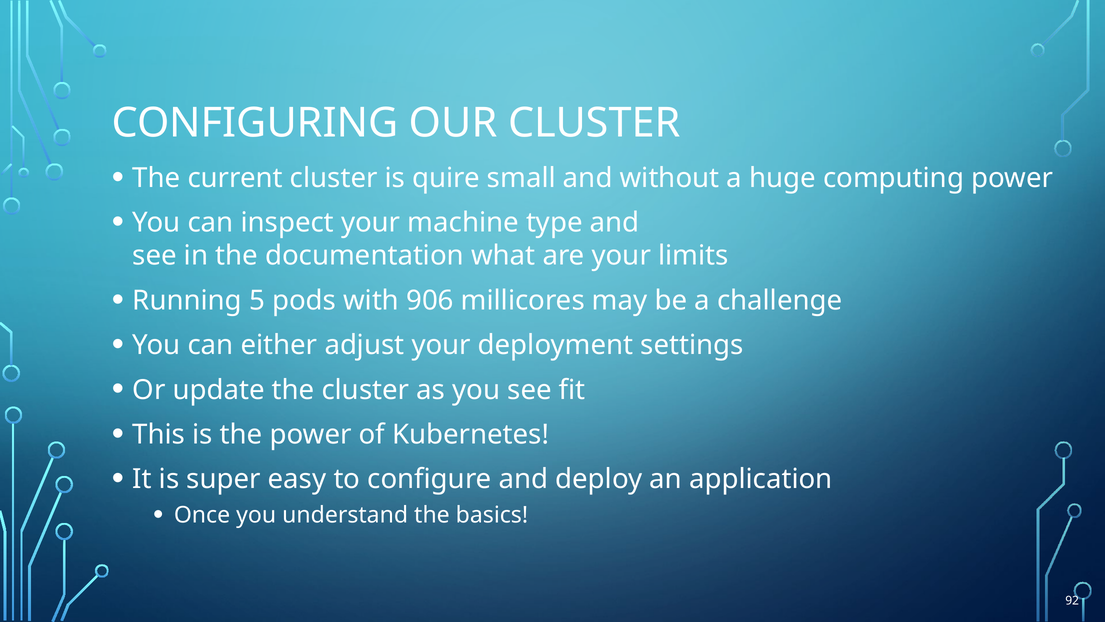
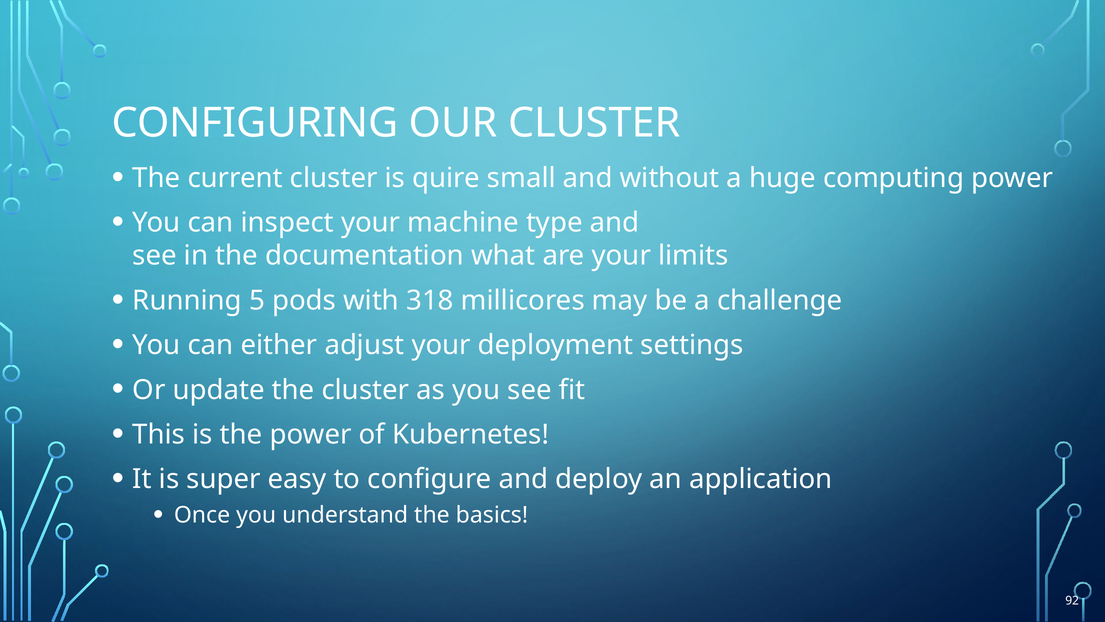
906: 906 -> 318
